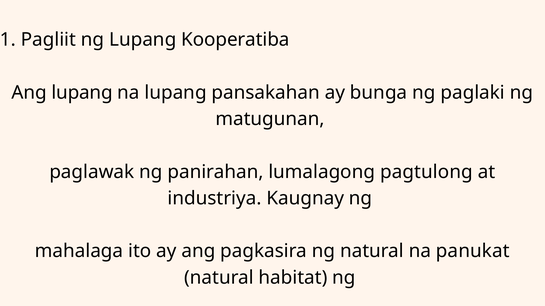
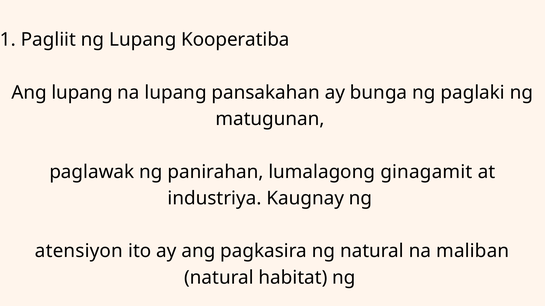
pagtulong: pagtulong -> ginagamit
mahalaga: mahalaga -> atensiyon
panukat: panukat -> maliban
